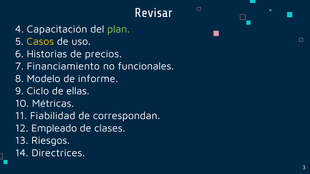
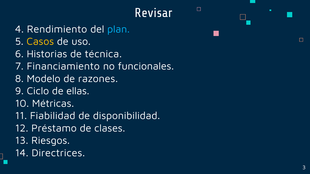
Capacitación: Capacitación -> Rendimiento
plan colour: light green -> light blue
precios: precios -> técnica
informe: informe -> razones
correspondan: correspondan -> disponibilidad
Empleado: Empleado -> Préstamo
